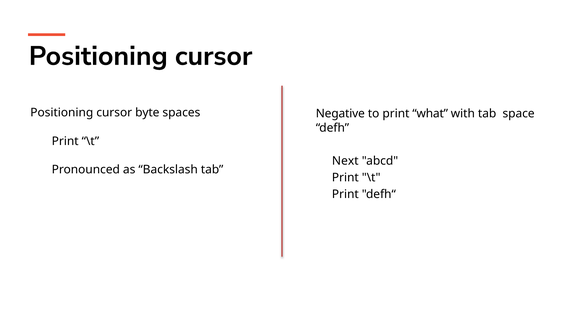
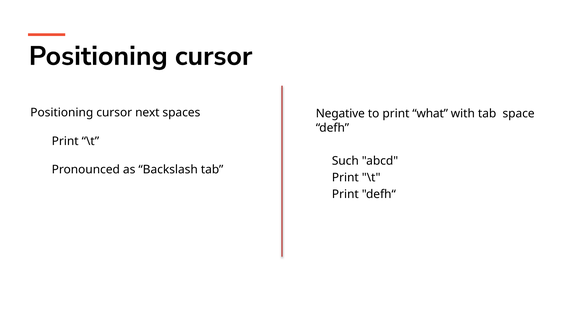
byte: byte -> next
Next: Next -> Such
